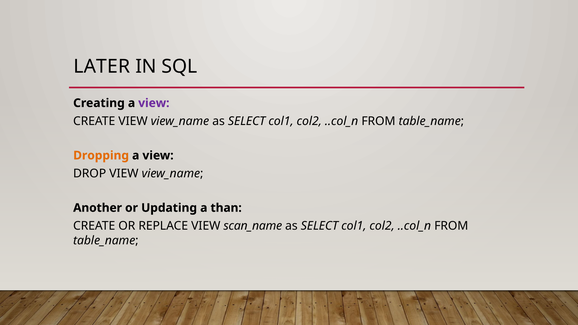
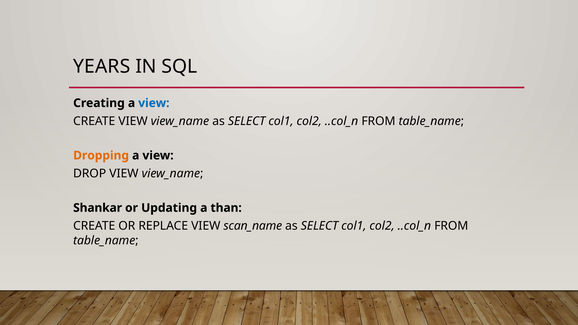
LATER: LATER -> YEARS
view at (154, 103) colour: purple -> blue
Another: Another -> Shankar
